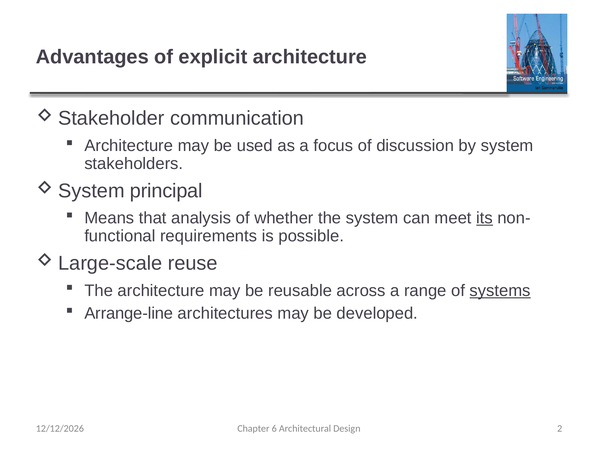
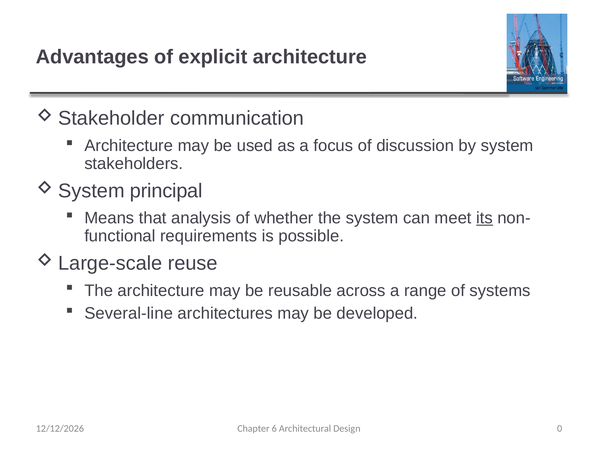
systems underline: present -> none
Arrange-line: Arrange-line -> Several-line
2: 2 -> 0
